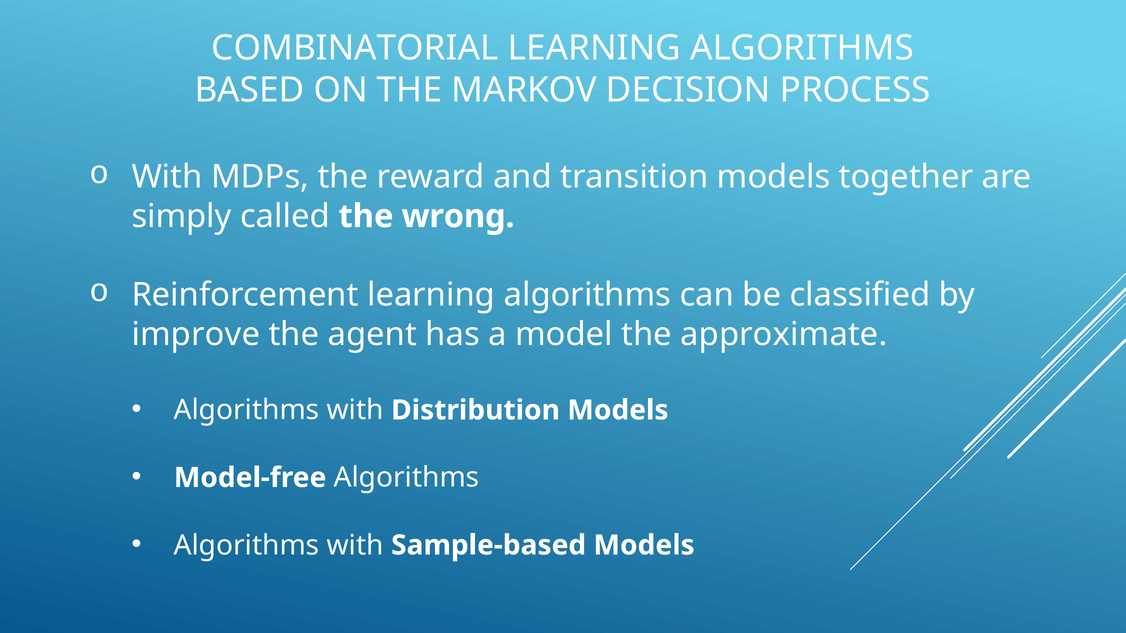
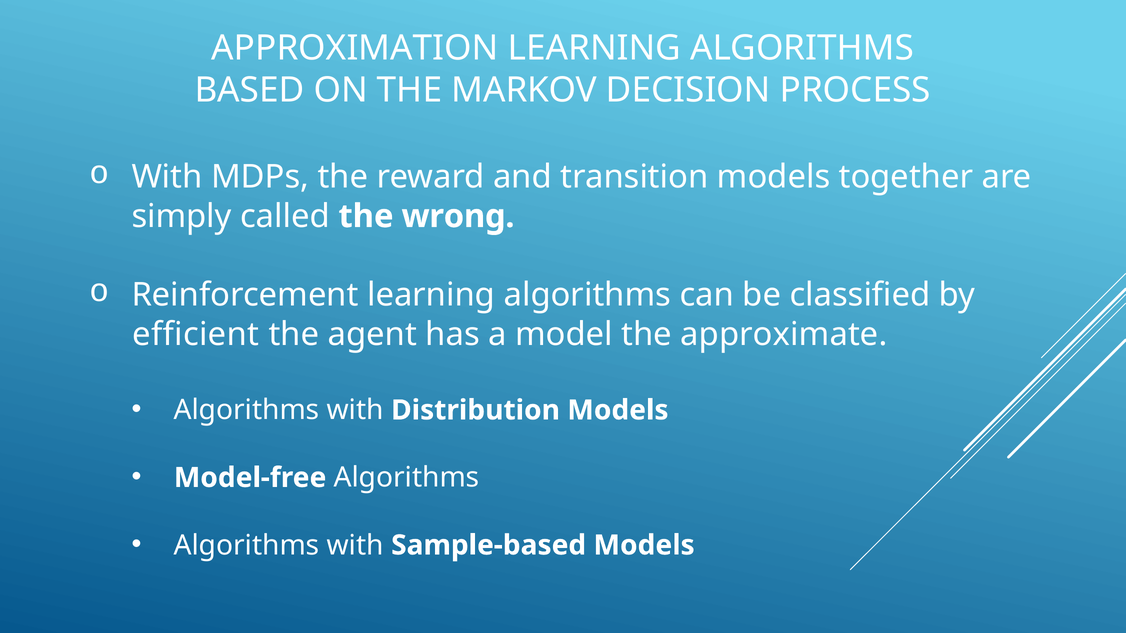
COMBINATORIAL: COMBINATORIAL -> APPROXIMATION
improve: improve -> efficient
